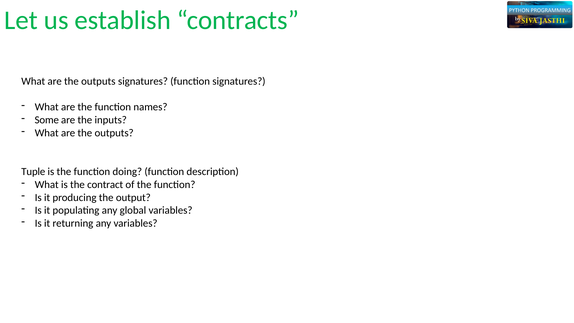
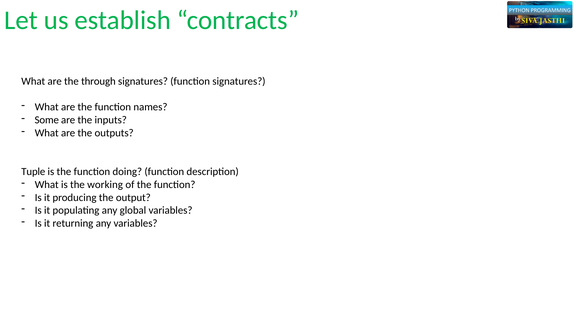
outputs at (98, 81): outputs -> through
contract: contract -> working
